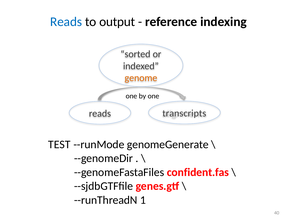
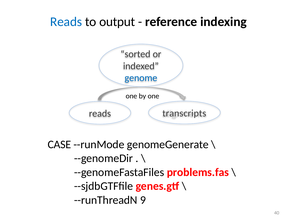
genome colour: orange -> blue
TEST: TEST -> CASE
confident.fas: confident.fas -> problems.fas
1: 1 -> 9
